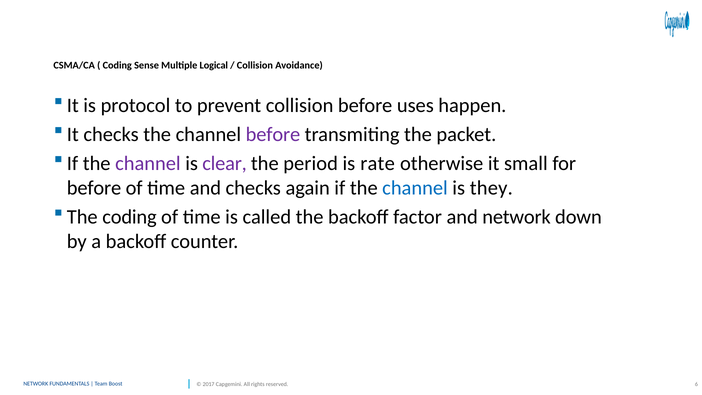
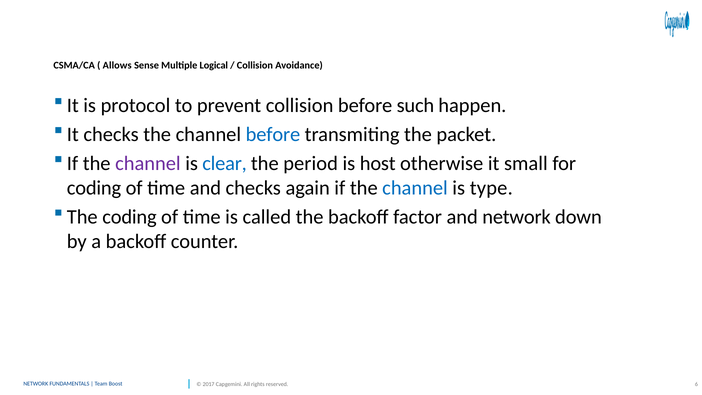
Coding at (117, 65): Coding -> Allows
uses: uses -> such
before at (273, 134) colour: purple -> blue
clear colour: purple -> blue
rate: rate -> host
before at (94, 188): before -> coding
they: they -> type
